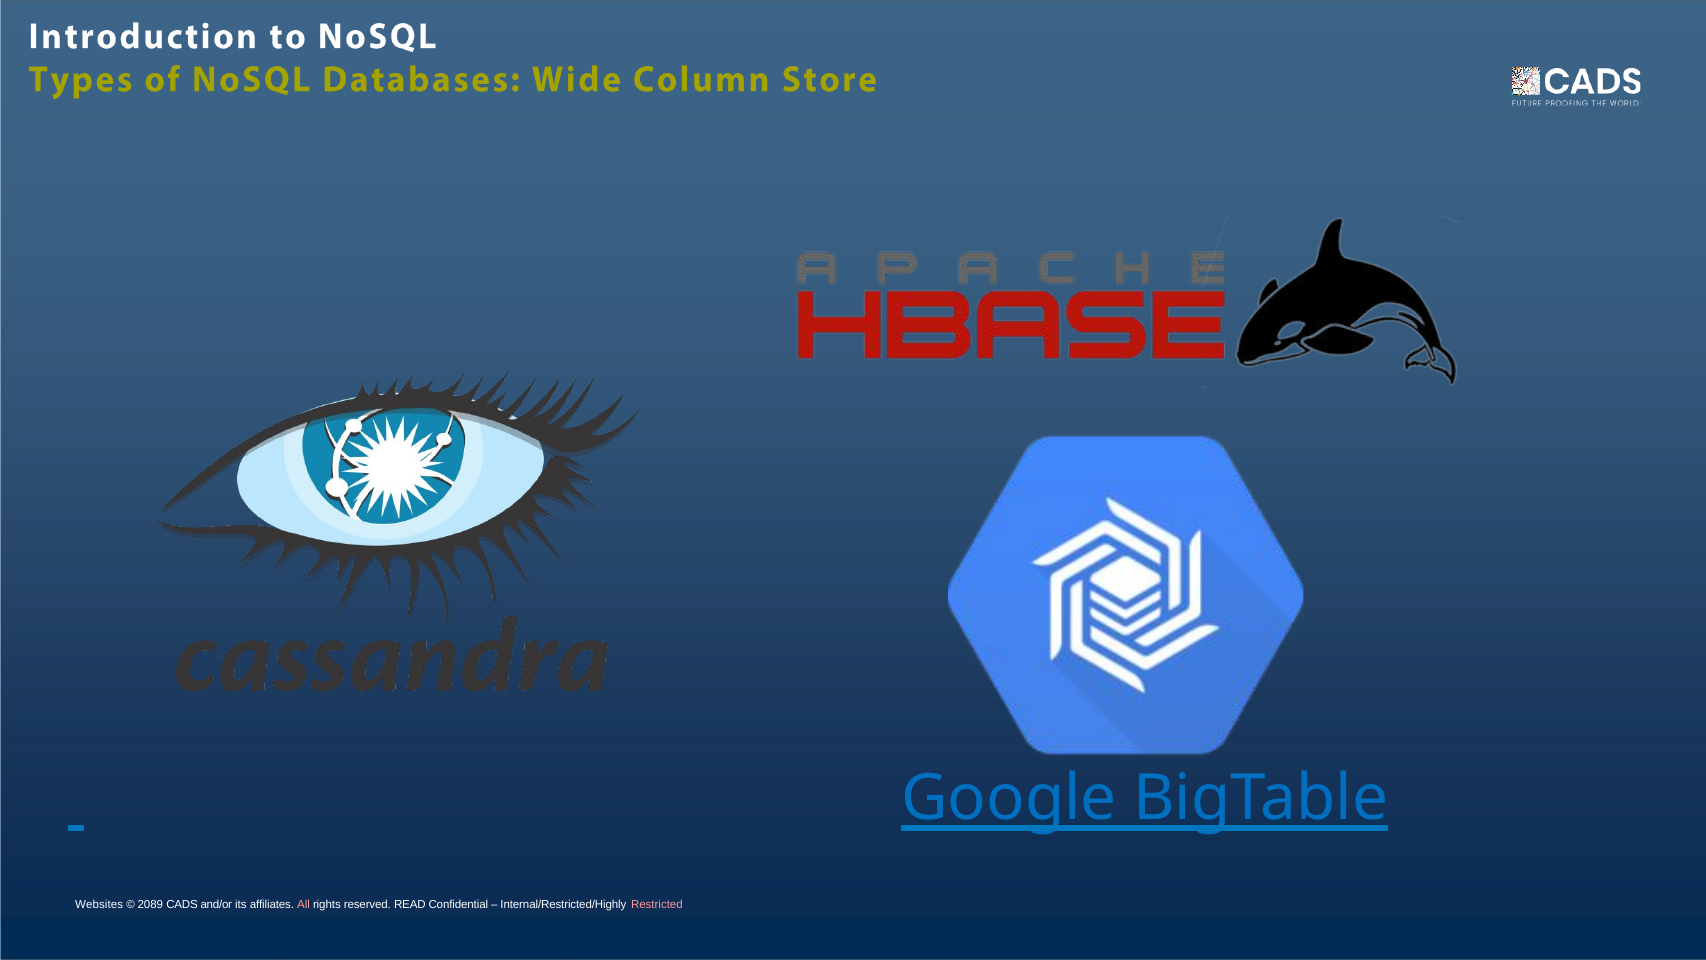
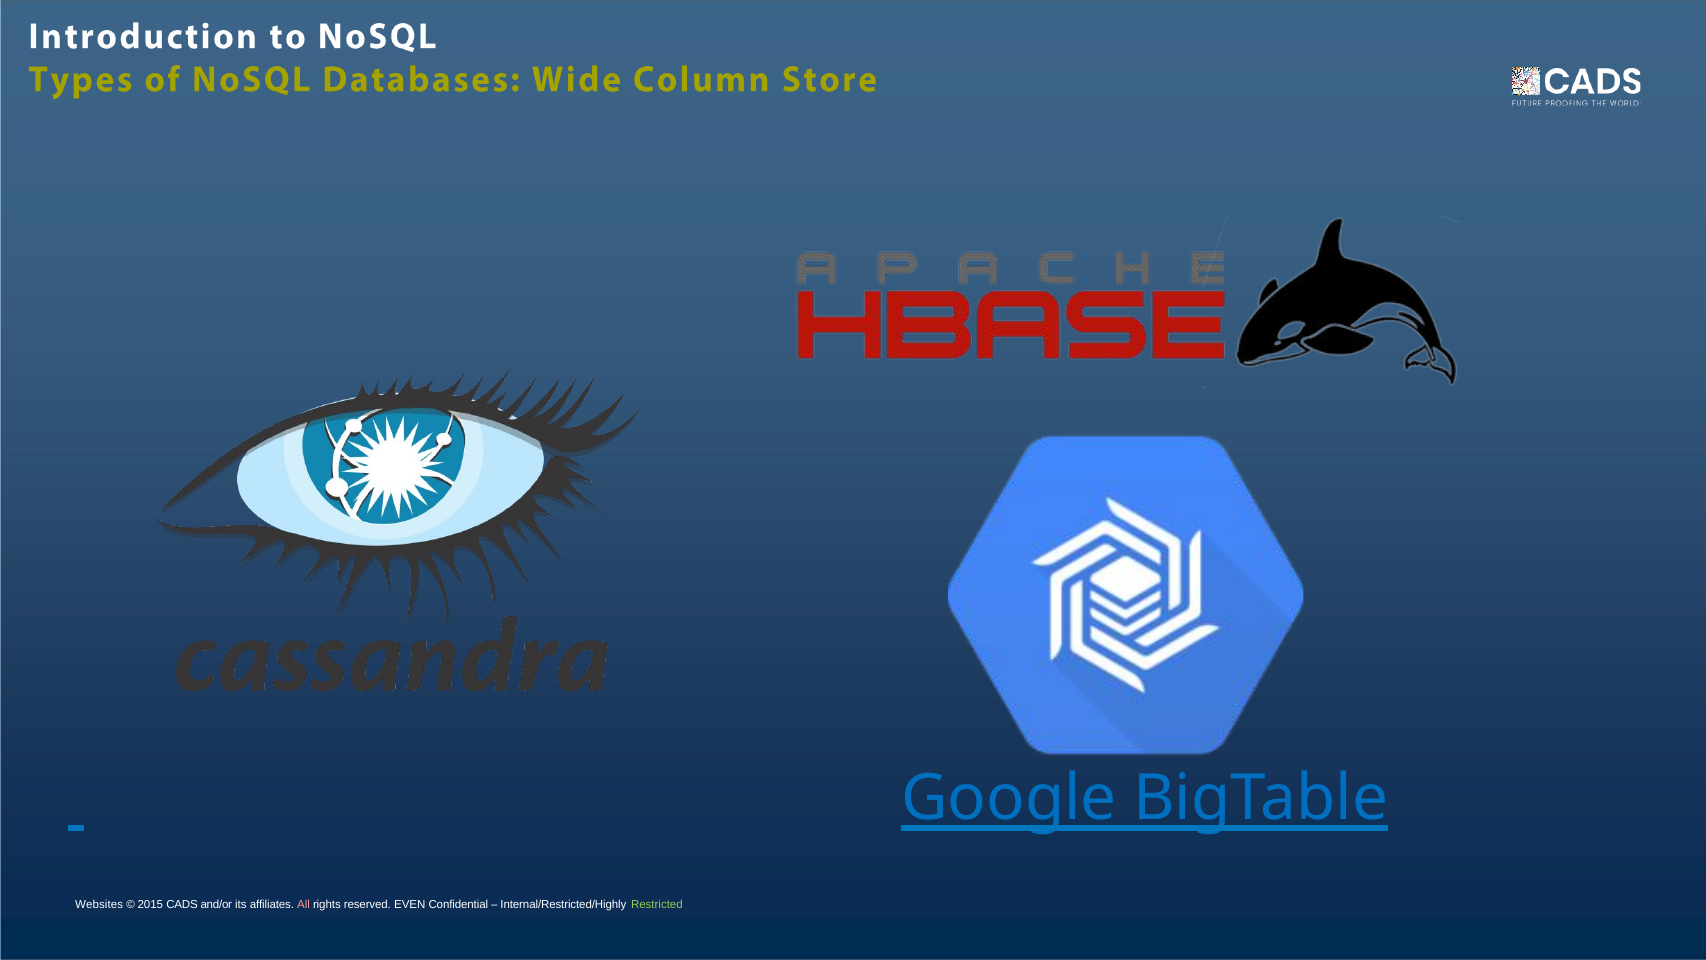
2089: 2089 -> 2015
READ: READ -> EVEN
Restricted colour: pink -> light green
